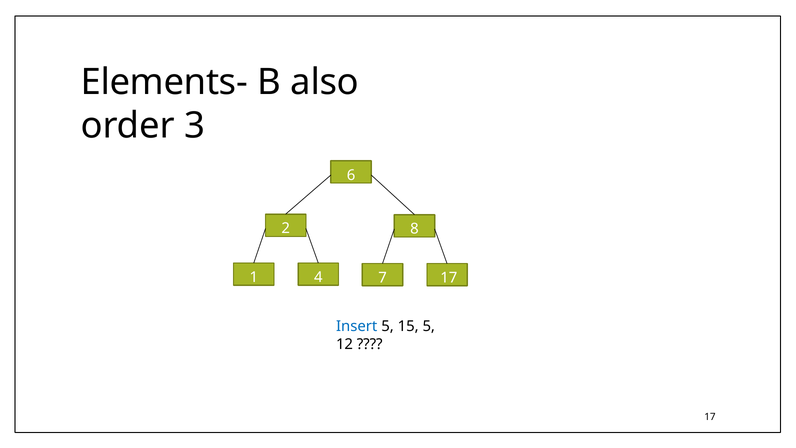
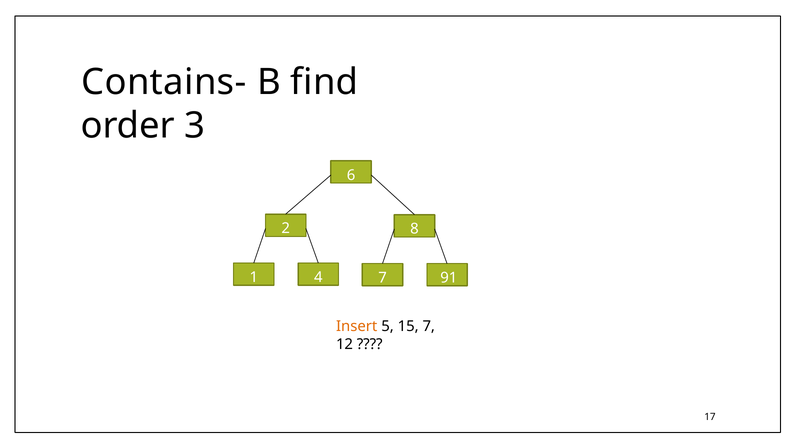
Elements-: Elements- -> Contains-
also: also -> find
7 17: 17 -> 91
Insert colour: blue -> orange
15 5: 5 -> 7
